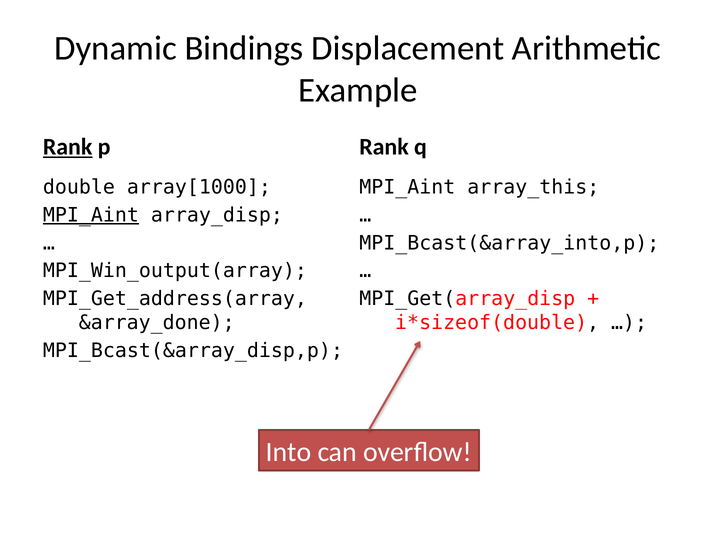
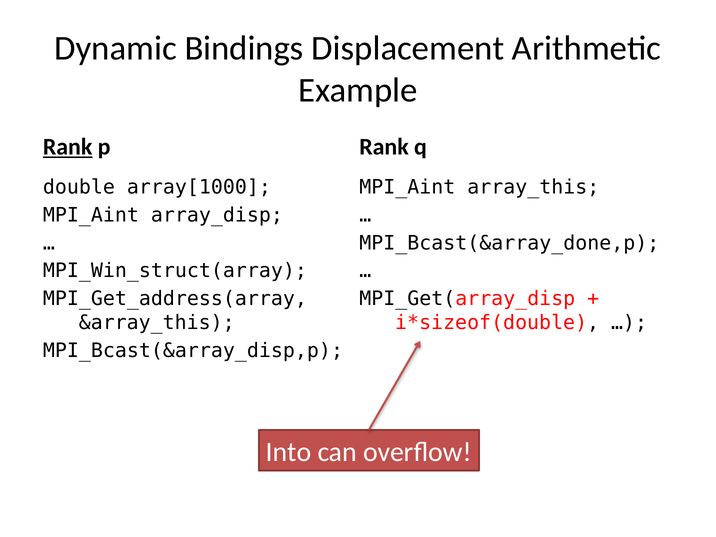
MPI_Aint at (91, 215) underline: present -> none
MPI_Bcast(&array_into,p: MPI_Bcast(&array_into,p -> MPI_Bcast(&array_done,p
MPI_Win_output(array: MPI_Win_output(array -> MPI_Win_struct(array
&array_done: &array_done -> &array_this
